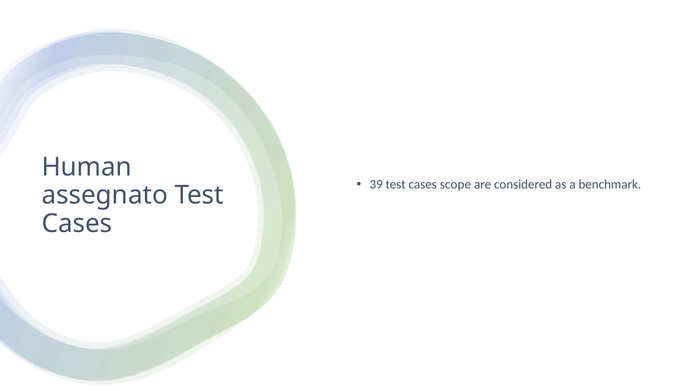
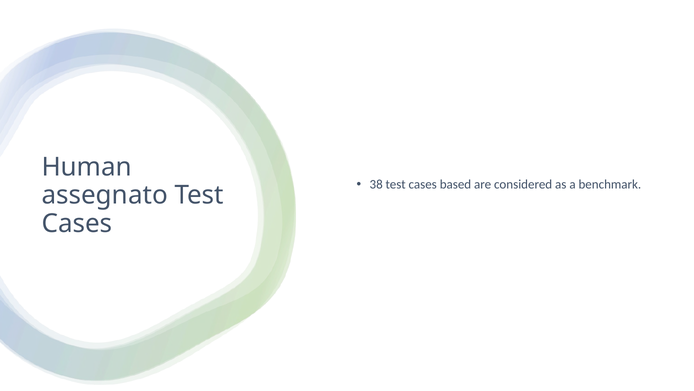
39: 39 -> 38
scope: scope -> based
